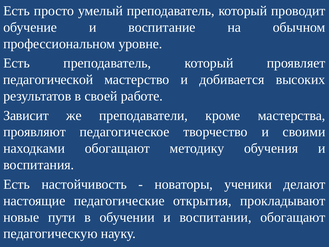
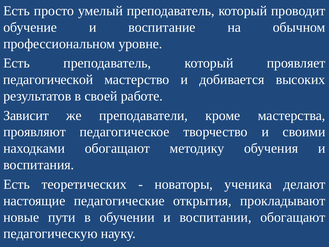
настойчивость: настойчивость -> теоретических
ученики: ученики -> ученика
